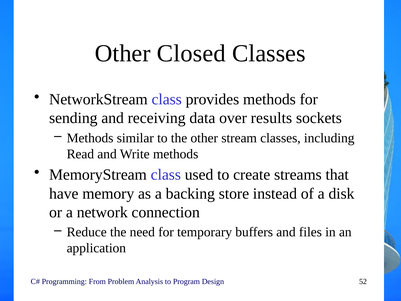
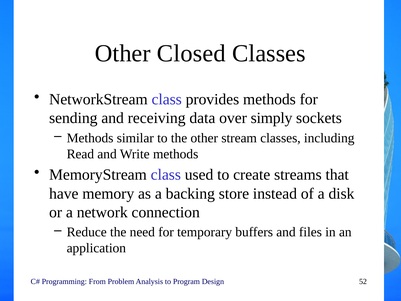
results: results -> simply
